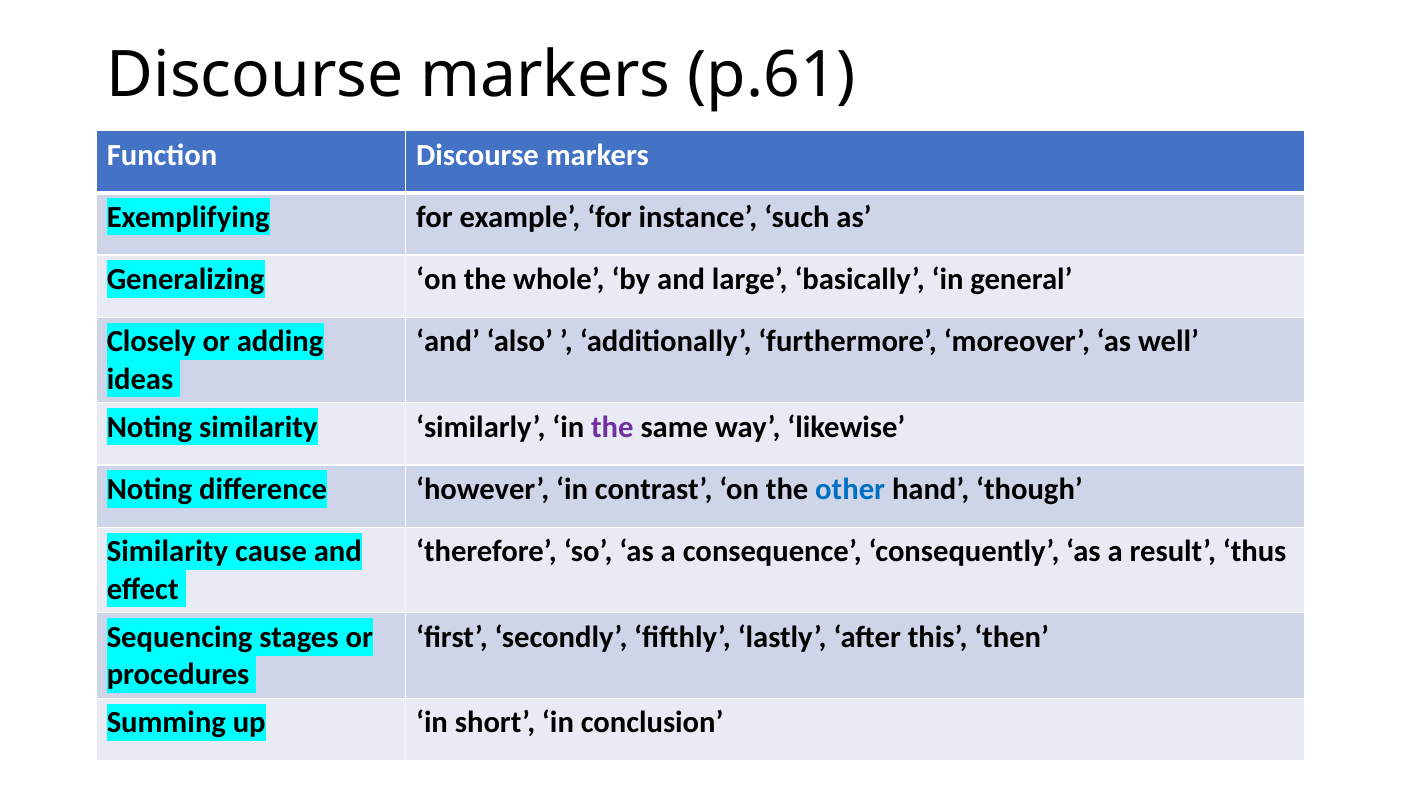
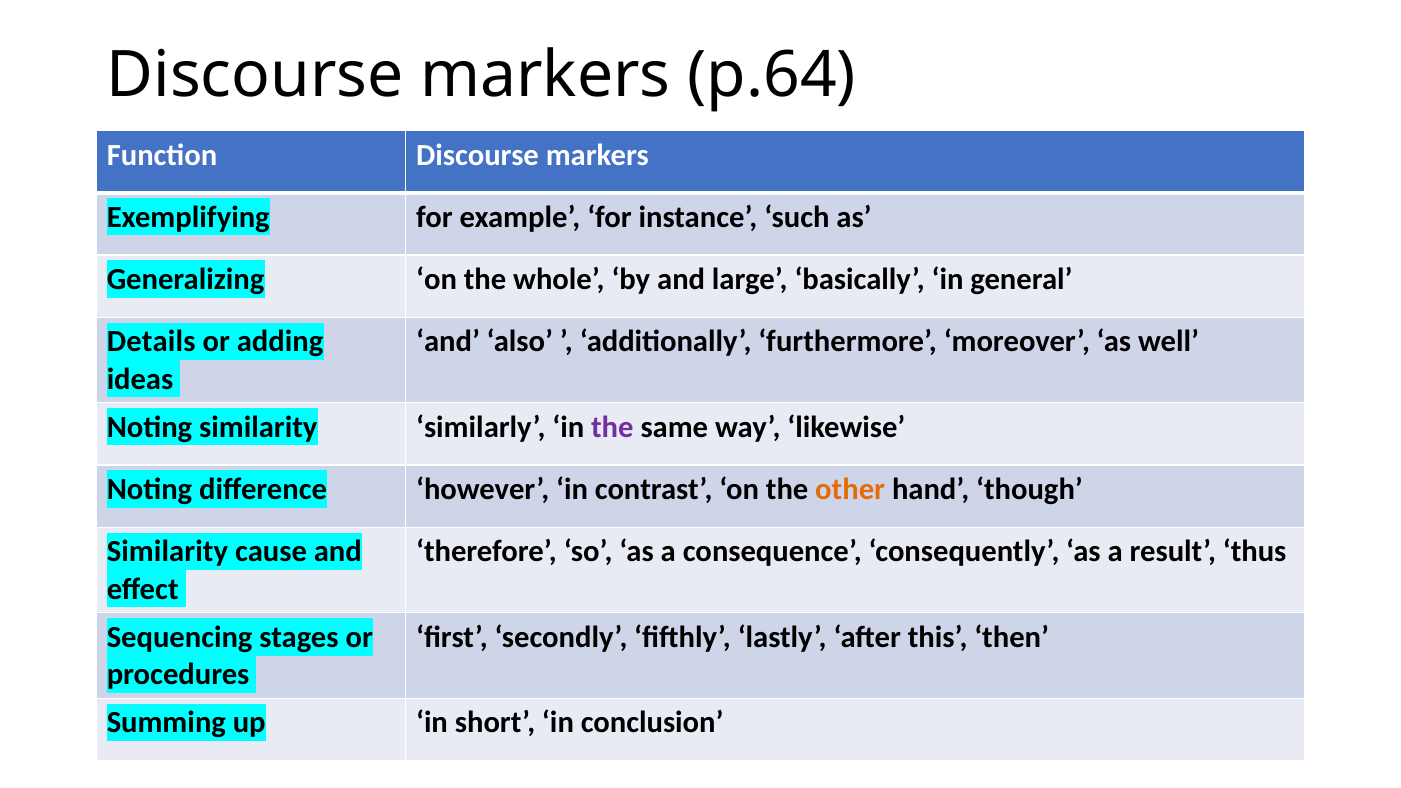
p.61: p.61 -> p.64
Closely: Closely -> Details
other colour: blue -> orange
